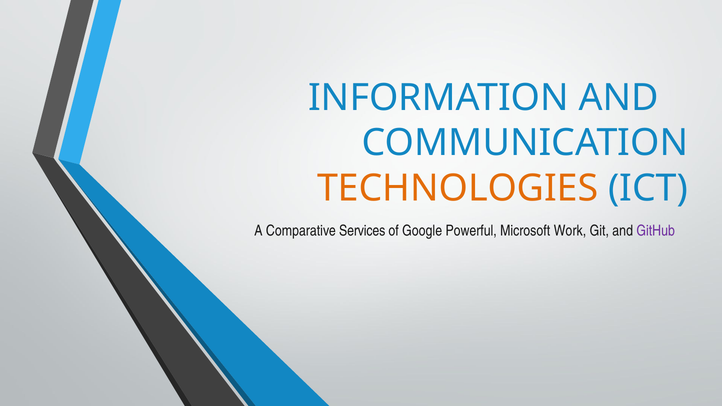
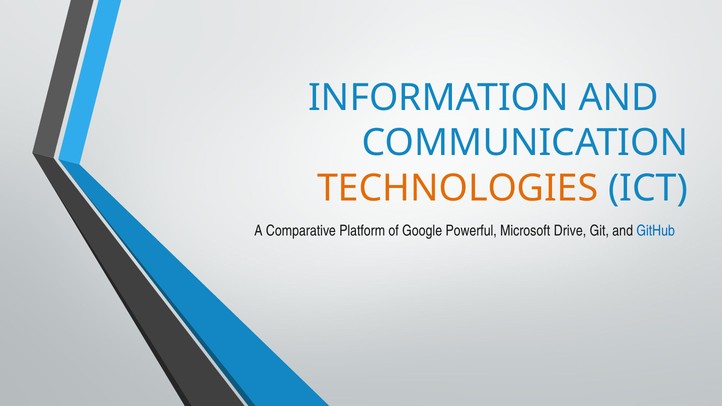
Services: Services -> Platform
Work: Work -> Drive
GitHub colour: purple -> blue
